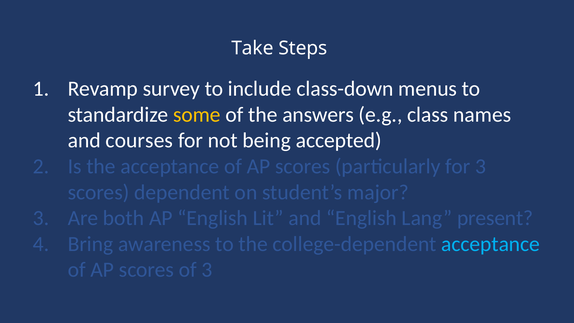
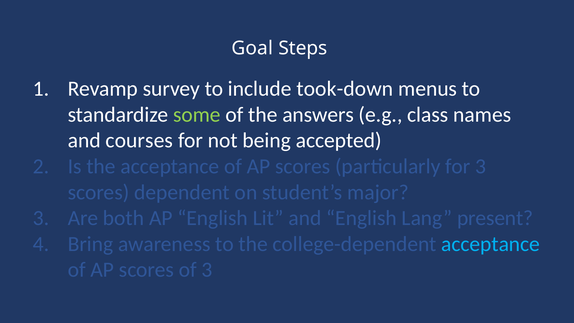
Take: Take -> Goal
class-down: class-down -> took-down
some colour: yellow -> light green
